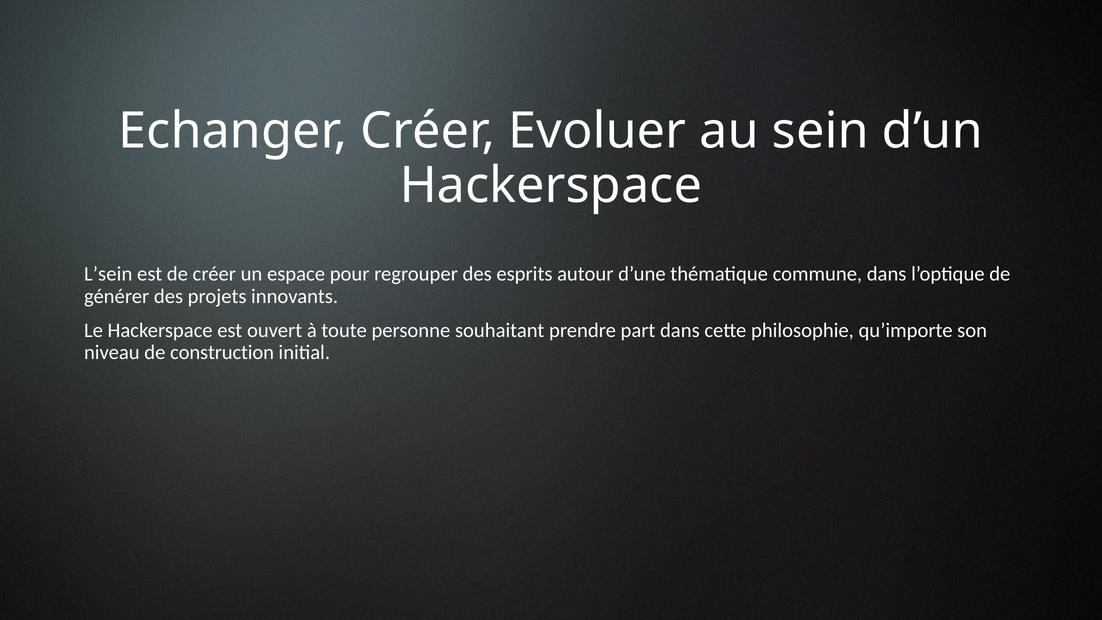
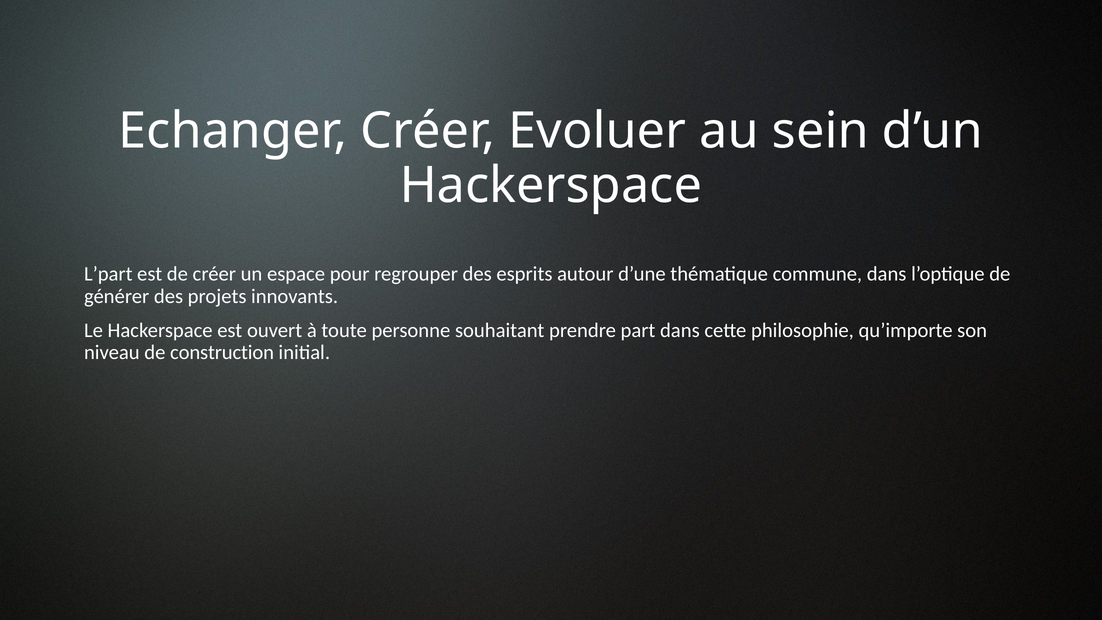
L’sein: L’sein -> L’part
